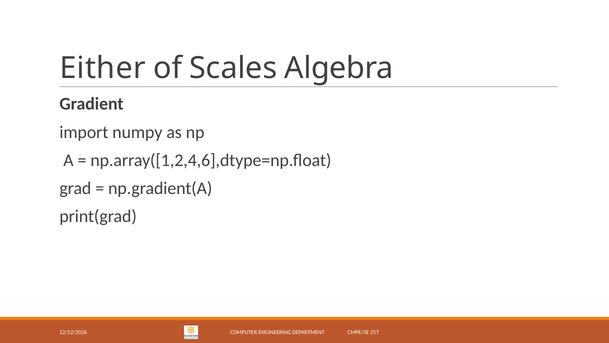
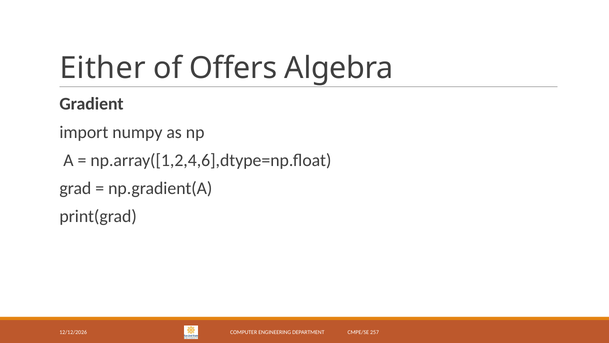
Scales: Scales -> Offers
